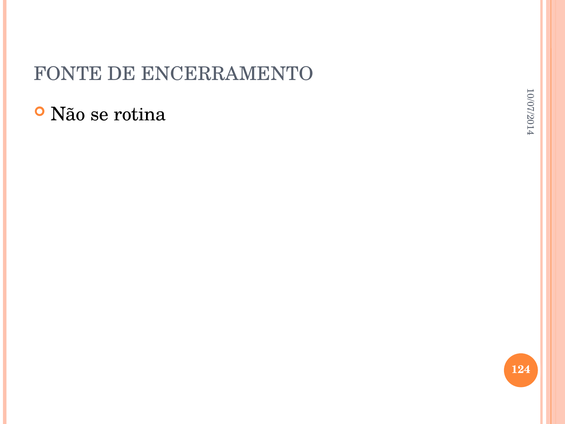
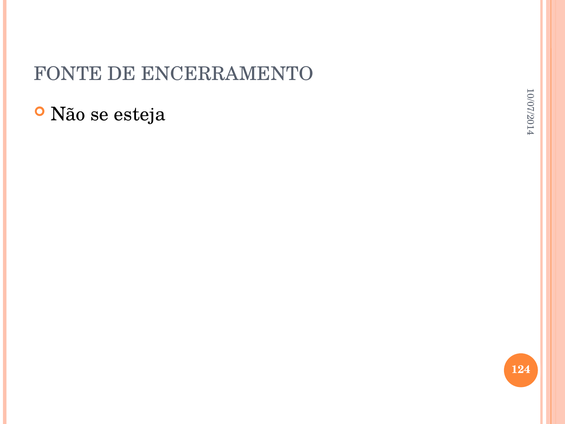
rotina: rotina -> esteja
